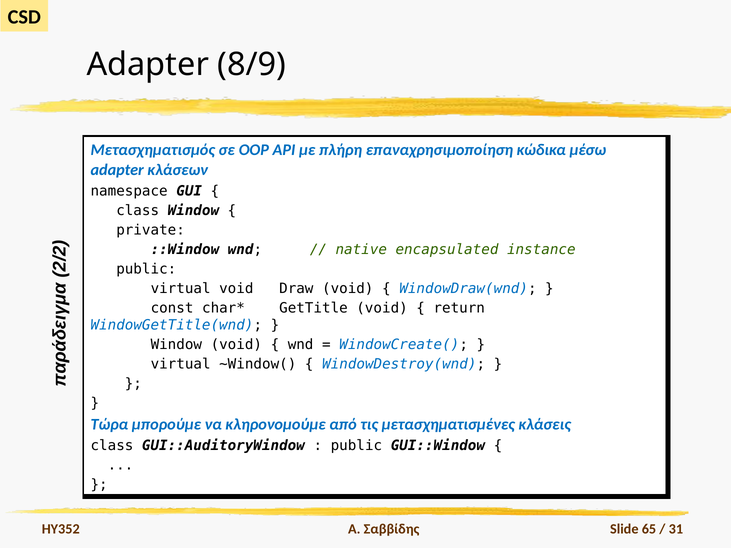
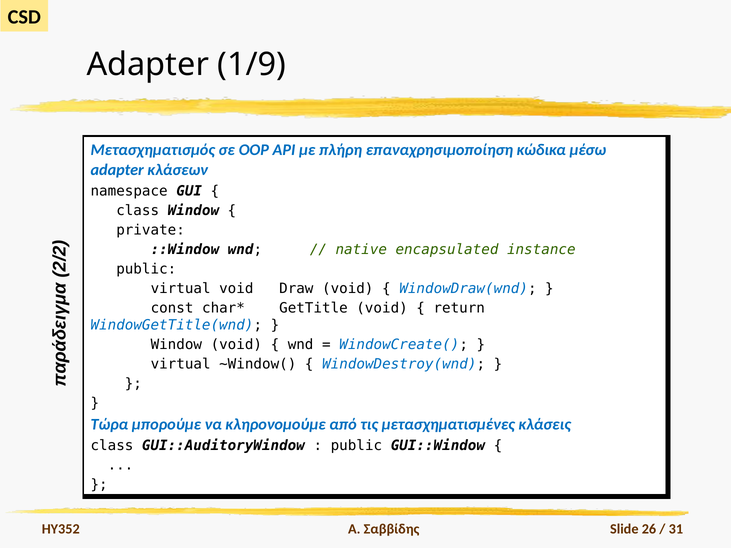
8/9: 8/9 -> 1/9
65: 65 -> 26
